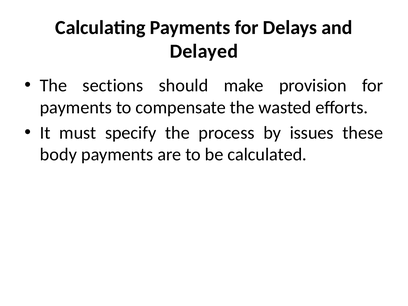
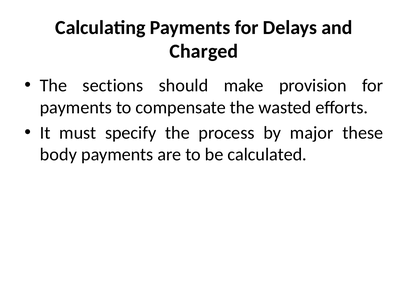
Delayed: Delayed -> Charged
issues: issues -> major
